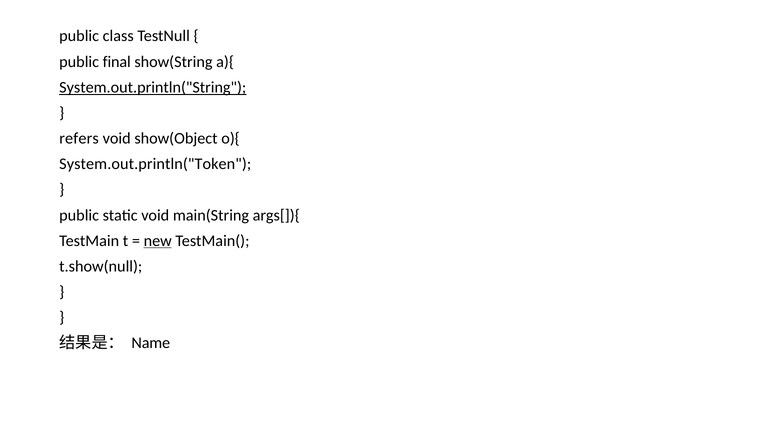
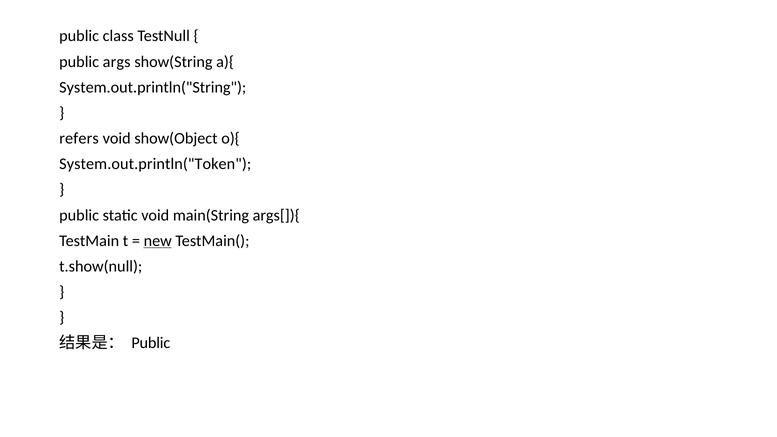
final: final -> args
System.out.println("String underline: present -> none
Name at (151, 343): Name -> Public
